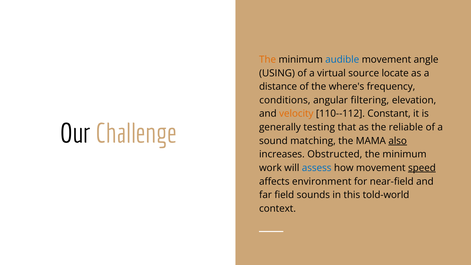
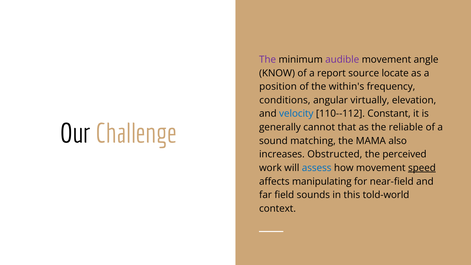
The at (268, 60) colour: orange -> purple
audible colour: blue -> purple
USING: USING -> KNOW
virtual: virtual -> report
distance: distance -> position
where's: where's -> within's
filtering: filtering -> virtually
velocity colour: orange -> blue
testing: testing -> cannot
also underline: present -> none
minimum at (404, 154): minimum -> perceived
environment: environment -> manipulating
